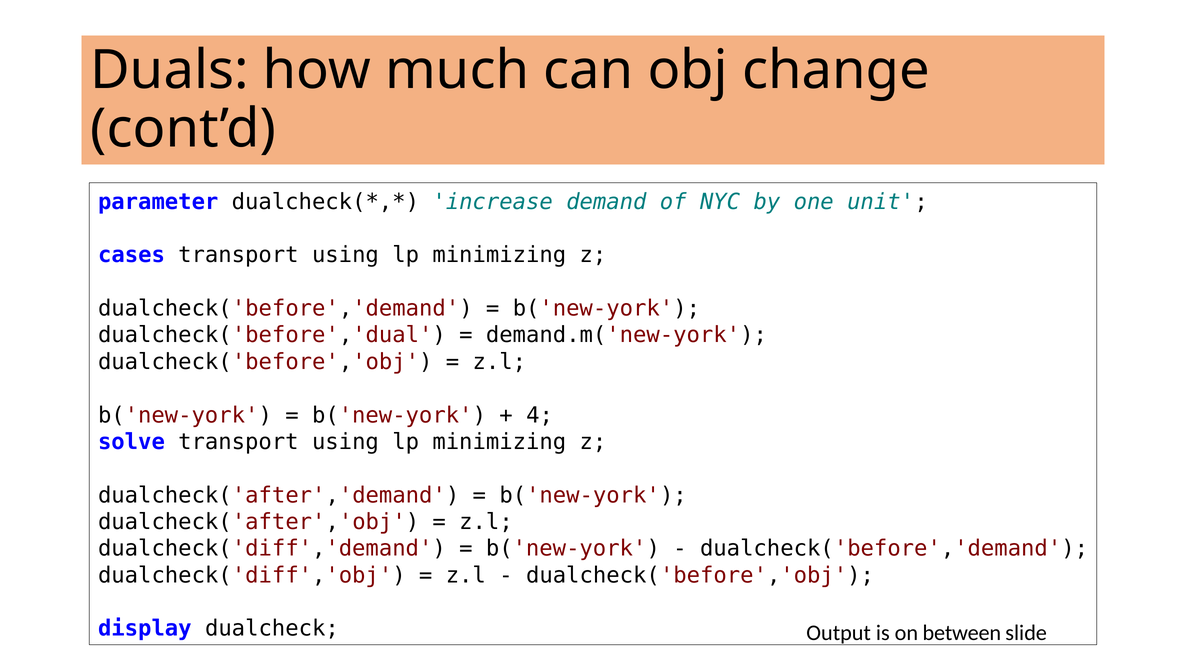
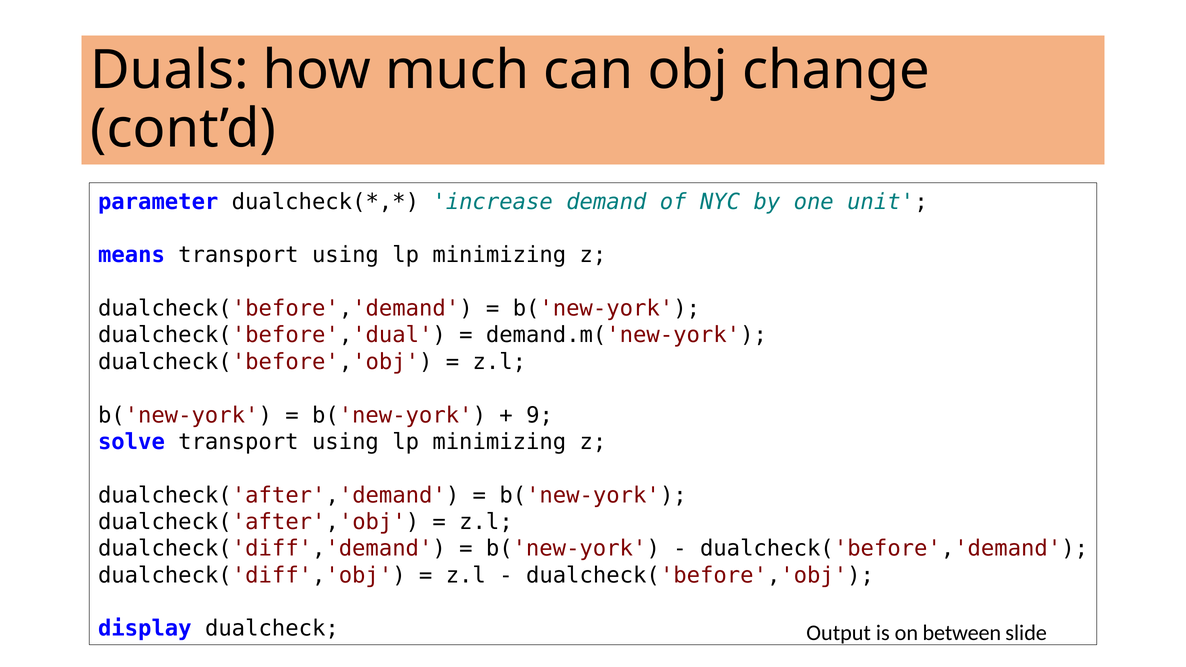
cases: cases -> means
4: 4 -> 9
